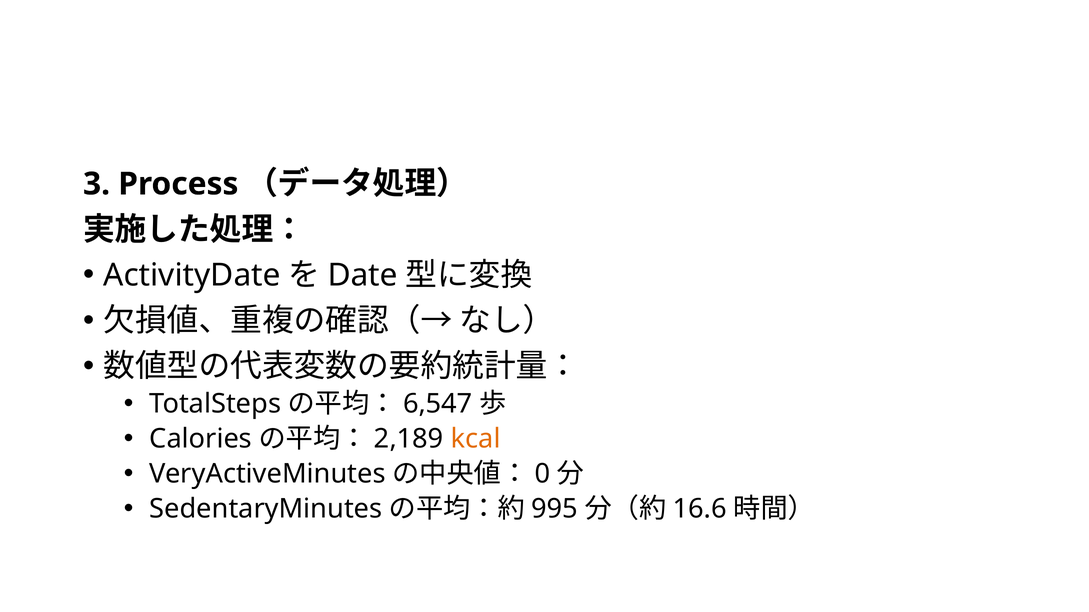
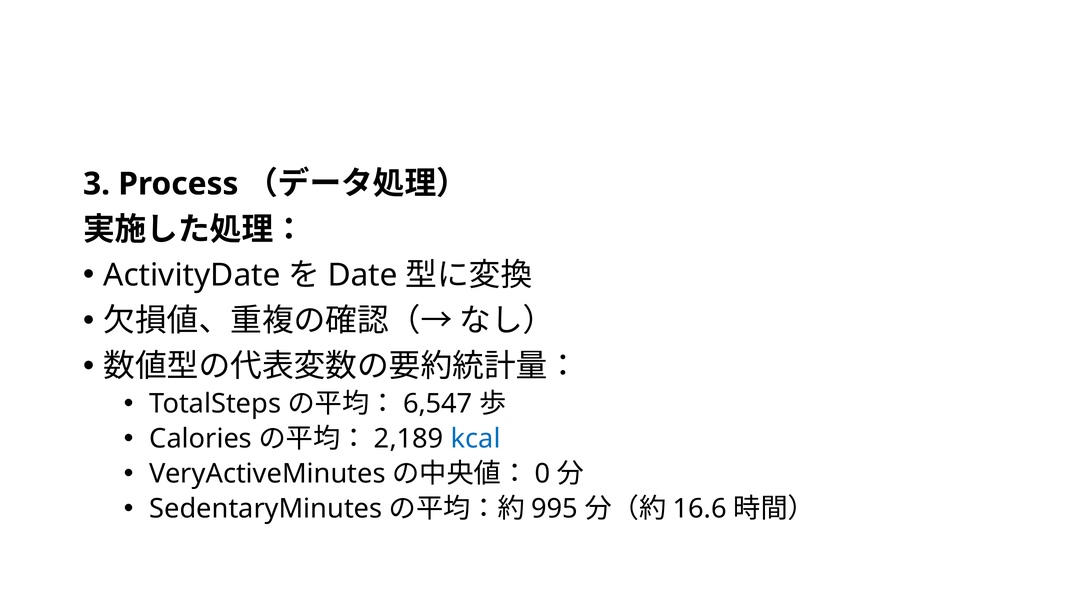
kcal colour: orange -> blue
